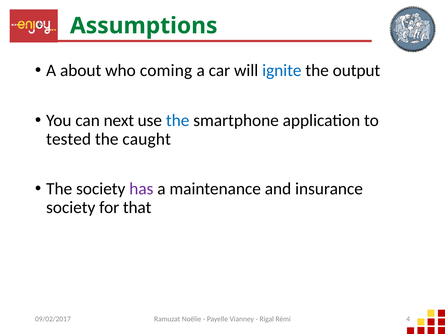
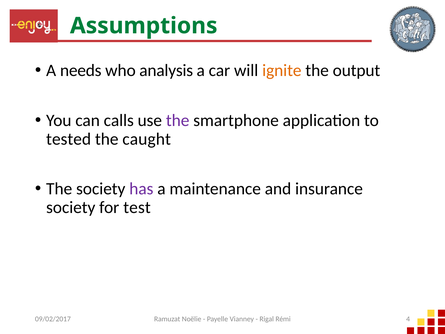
about: about -> needs
coming: coming -> analysis
ignite colour: blue -> orange
next: next -> calls
the at (178, 120) colour: blue -> purple
that: that -> test
